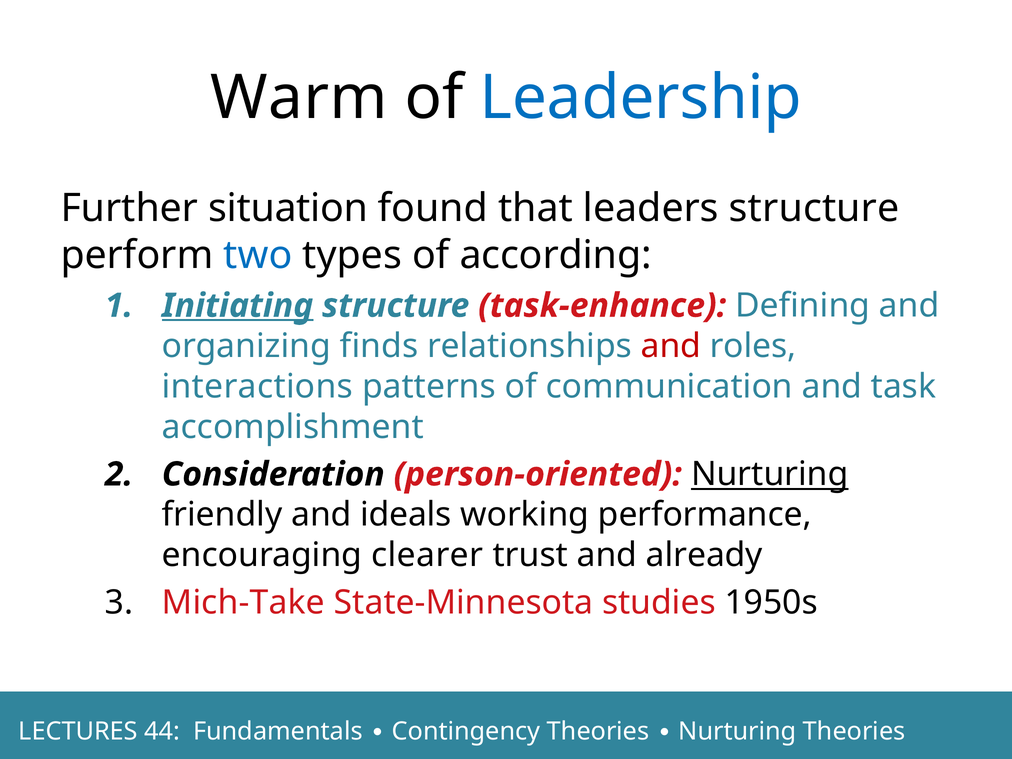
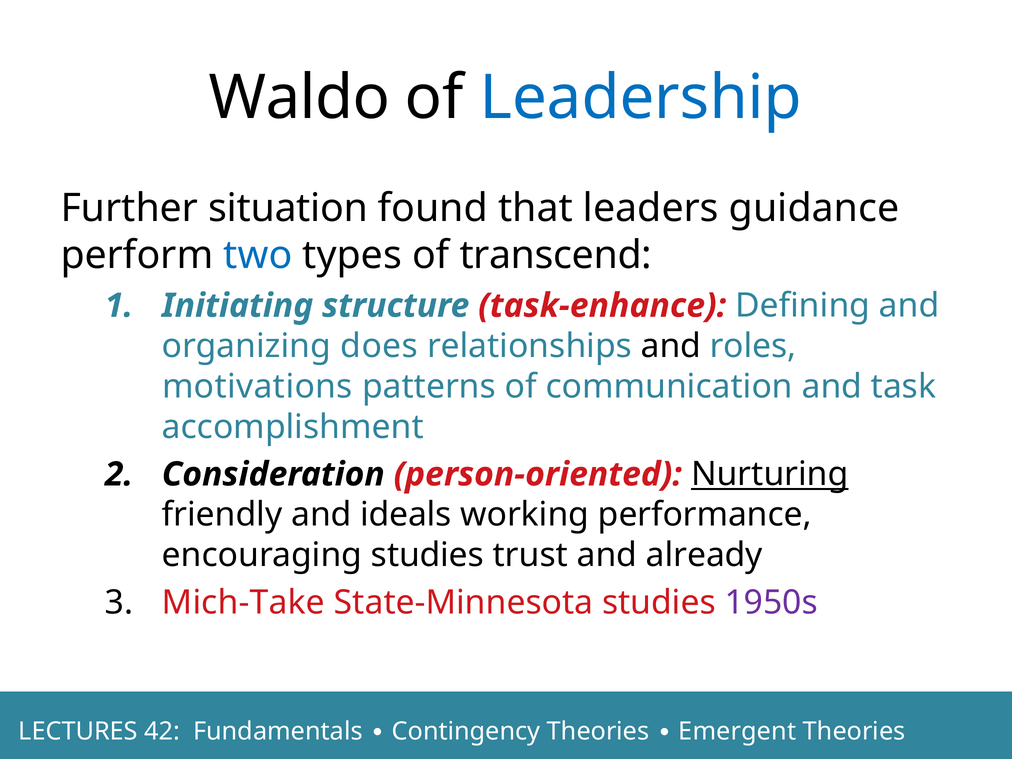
Warm: Warm -> Waldo
leaders structure: structure -> guidance
according: according -> transcend
Initiating underline: present -> none
finds: finds -> does
and at (671, 346) colour: red -> black
interactions: interactions -> motivations
encouraging clearer: clearer -> studies
1950s colour: black -> purple
44: 44 -> 42
Theories Nurturing: Nurturing -> Emergent
